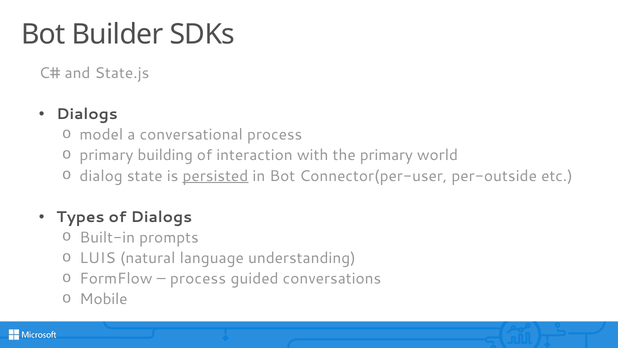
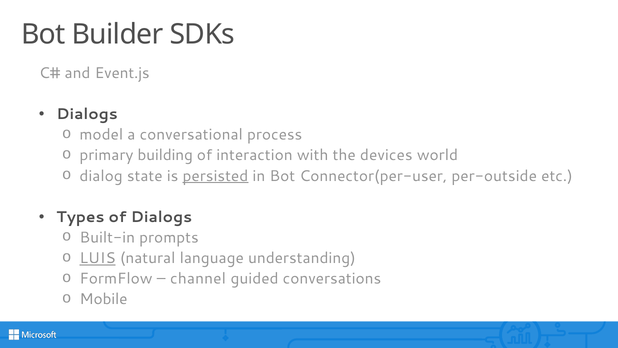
State.js: State.js -> Event.js
the primary: primary -> devices
LUIS underline: none -> present
process at (198, 278): process -> channel
